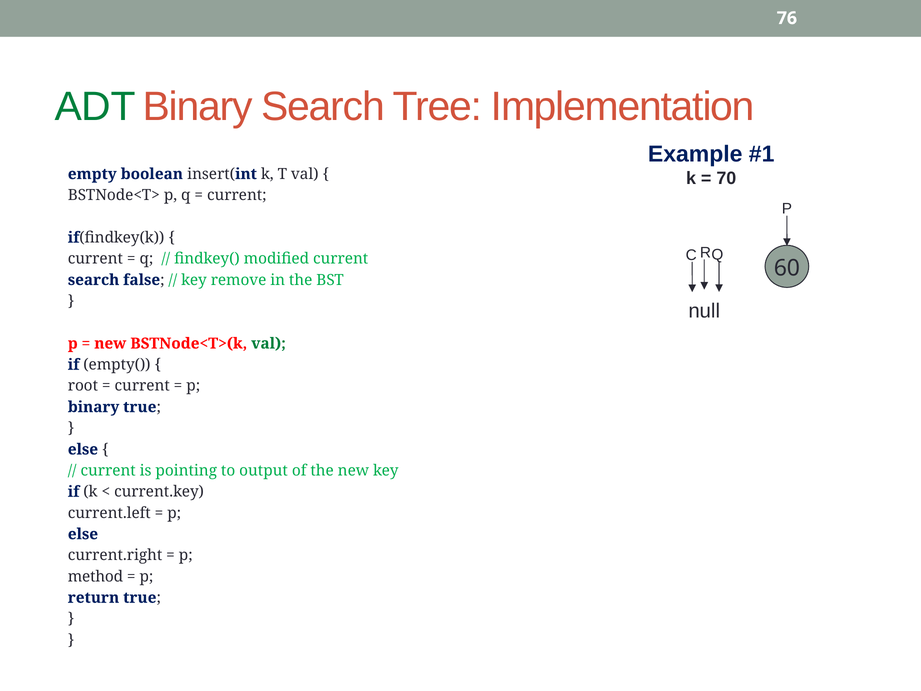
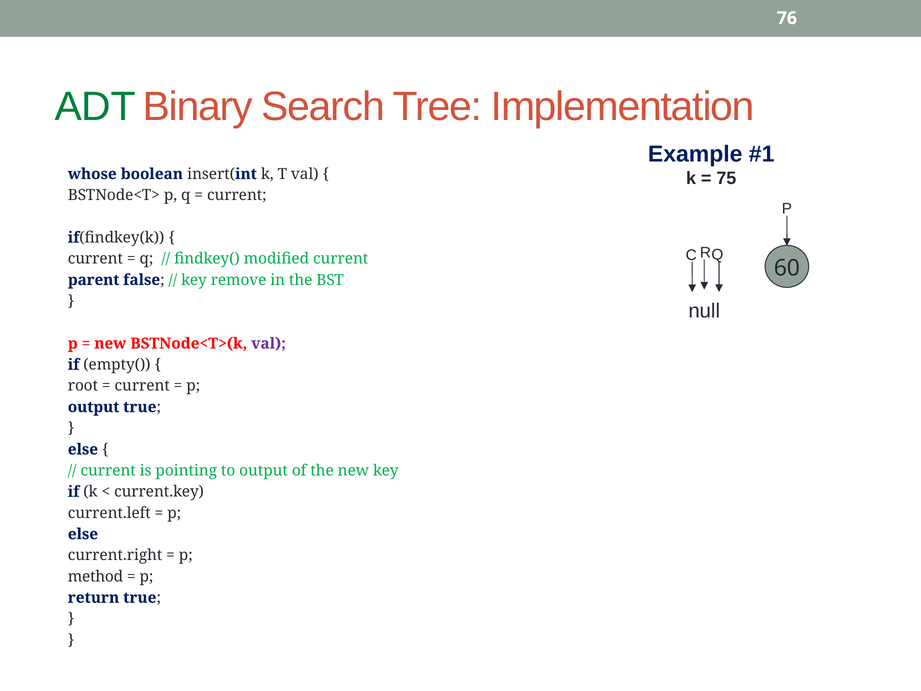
empty: empty -> whose
70: 70 -> 75
search at (94, 280): search -> parent
val at (269, 343) colour: green -> purple
binary at (94, 407): binary -> output
